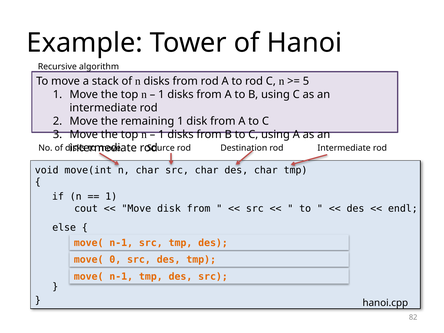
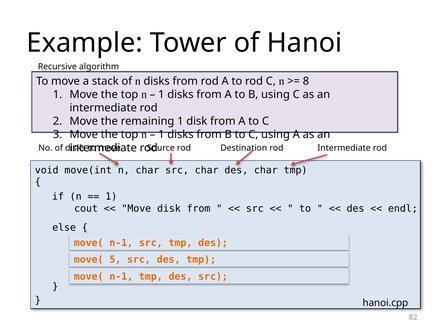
5: 5 -> 8
0: 0 -> 5
